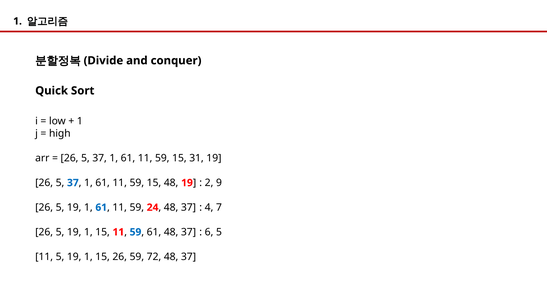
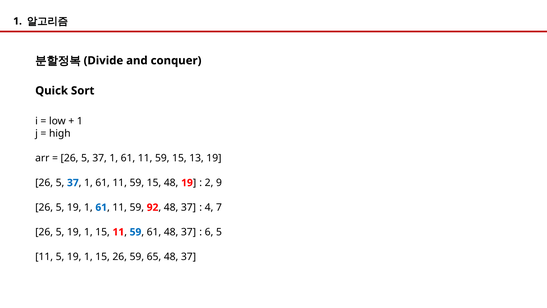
31: 31 -> 13
24: 24 -> 92
72: 72 -> 65
